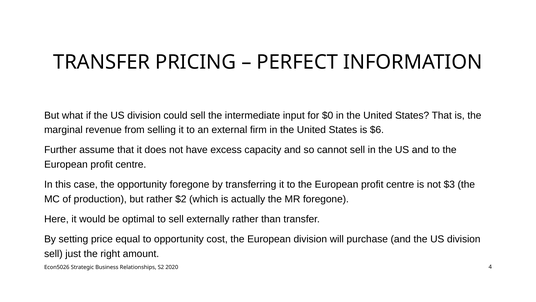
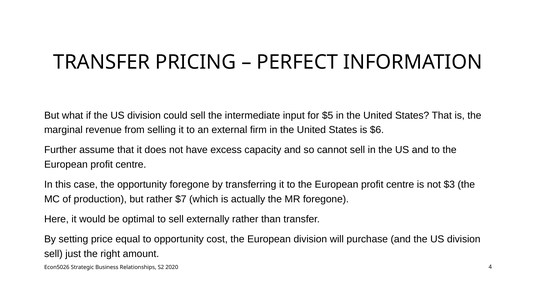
$0: $0 -> $5
$2: $2 -> $7
